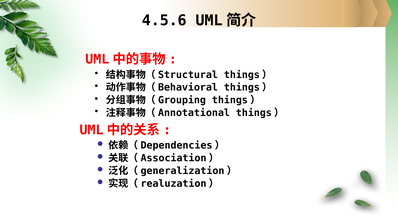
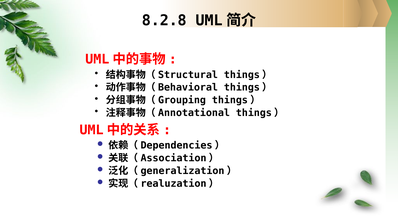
4.5.6: 4.5.6 -> 8.2.8
